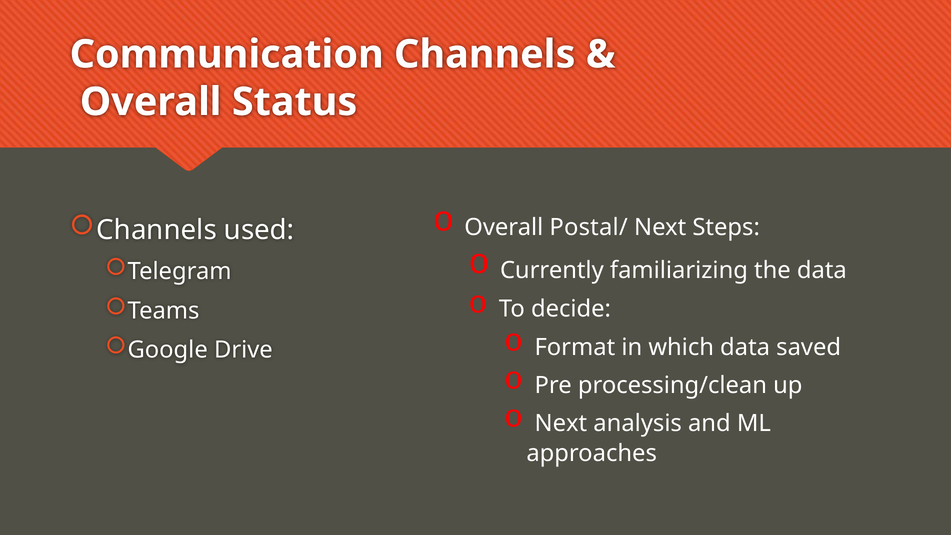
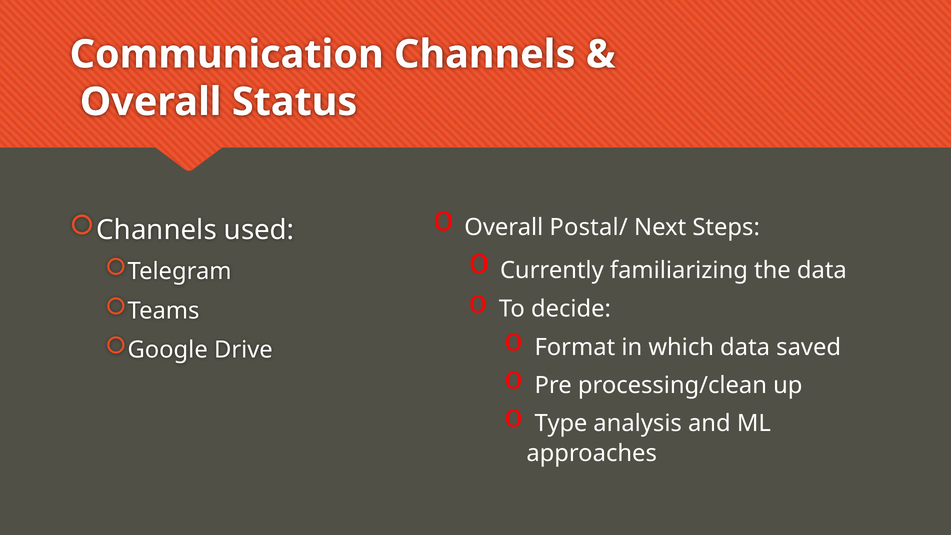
Next at (561, 423): Next -> Type
